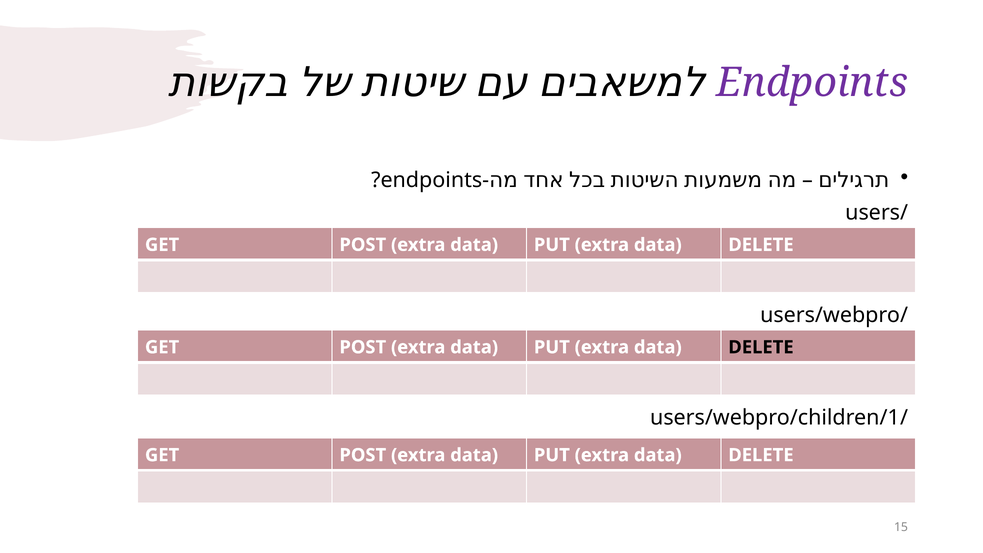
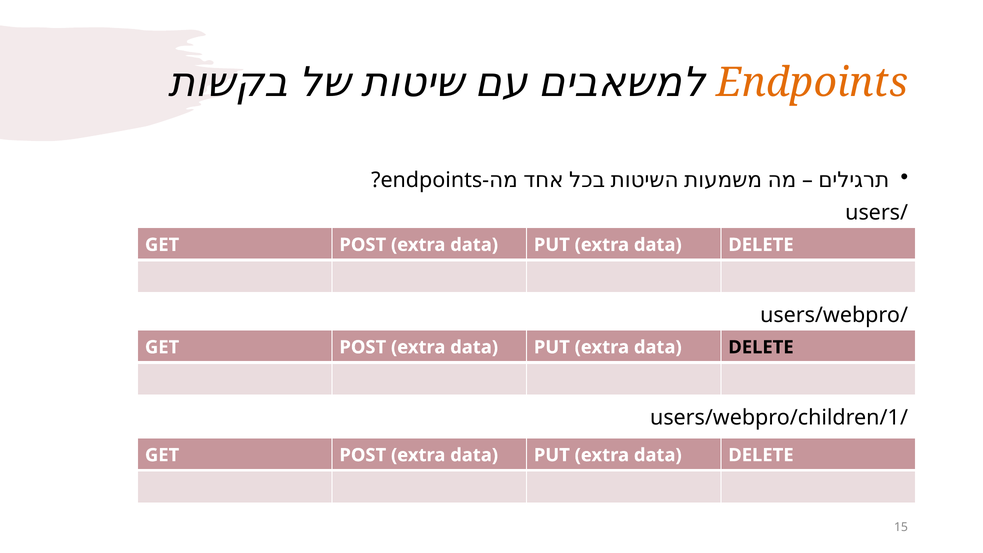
Endpoints at (812, 83) colour: purple -> orange
